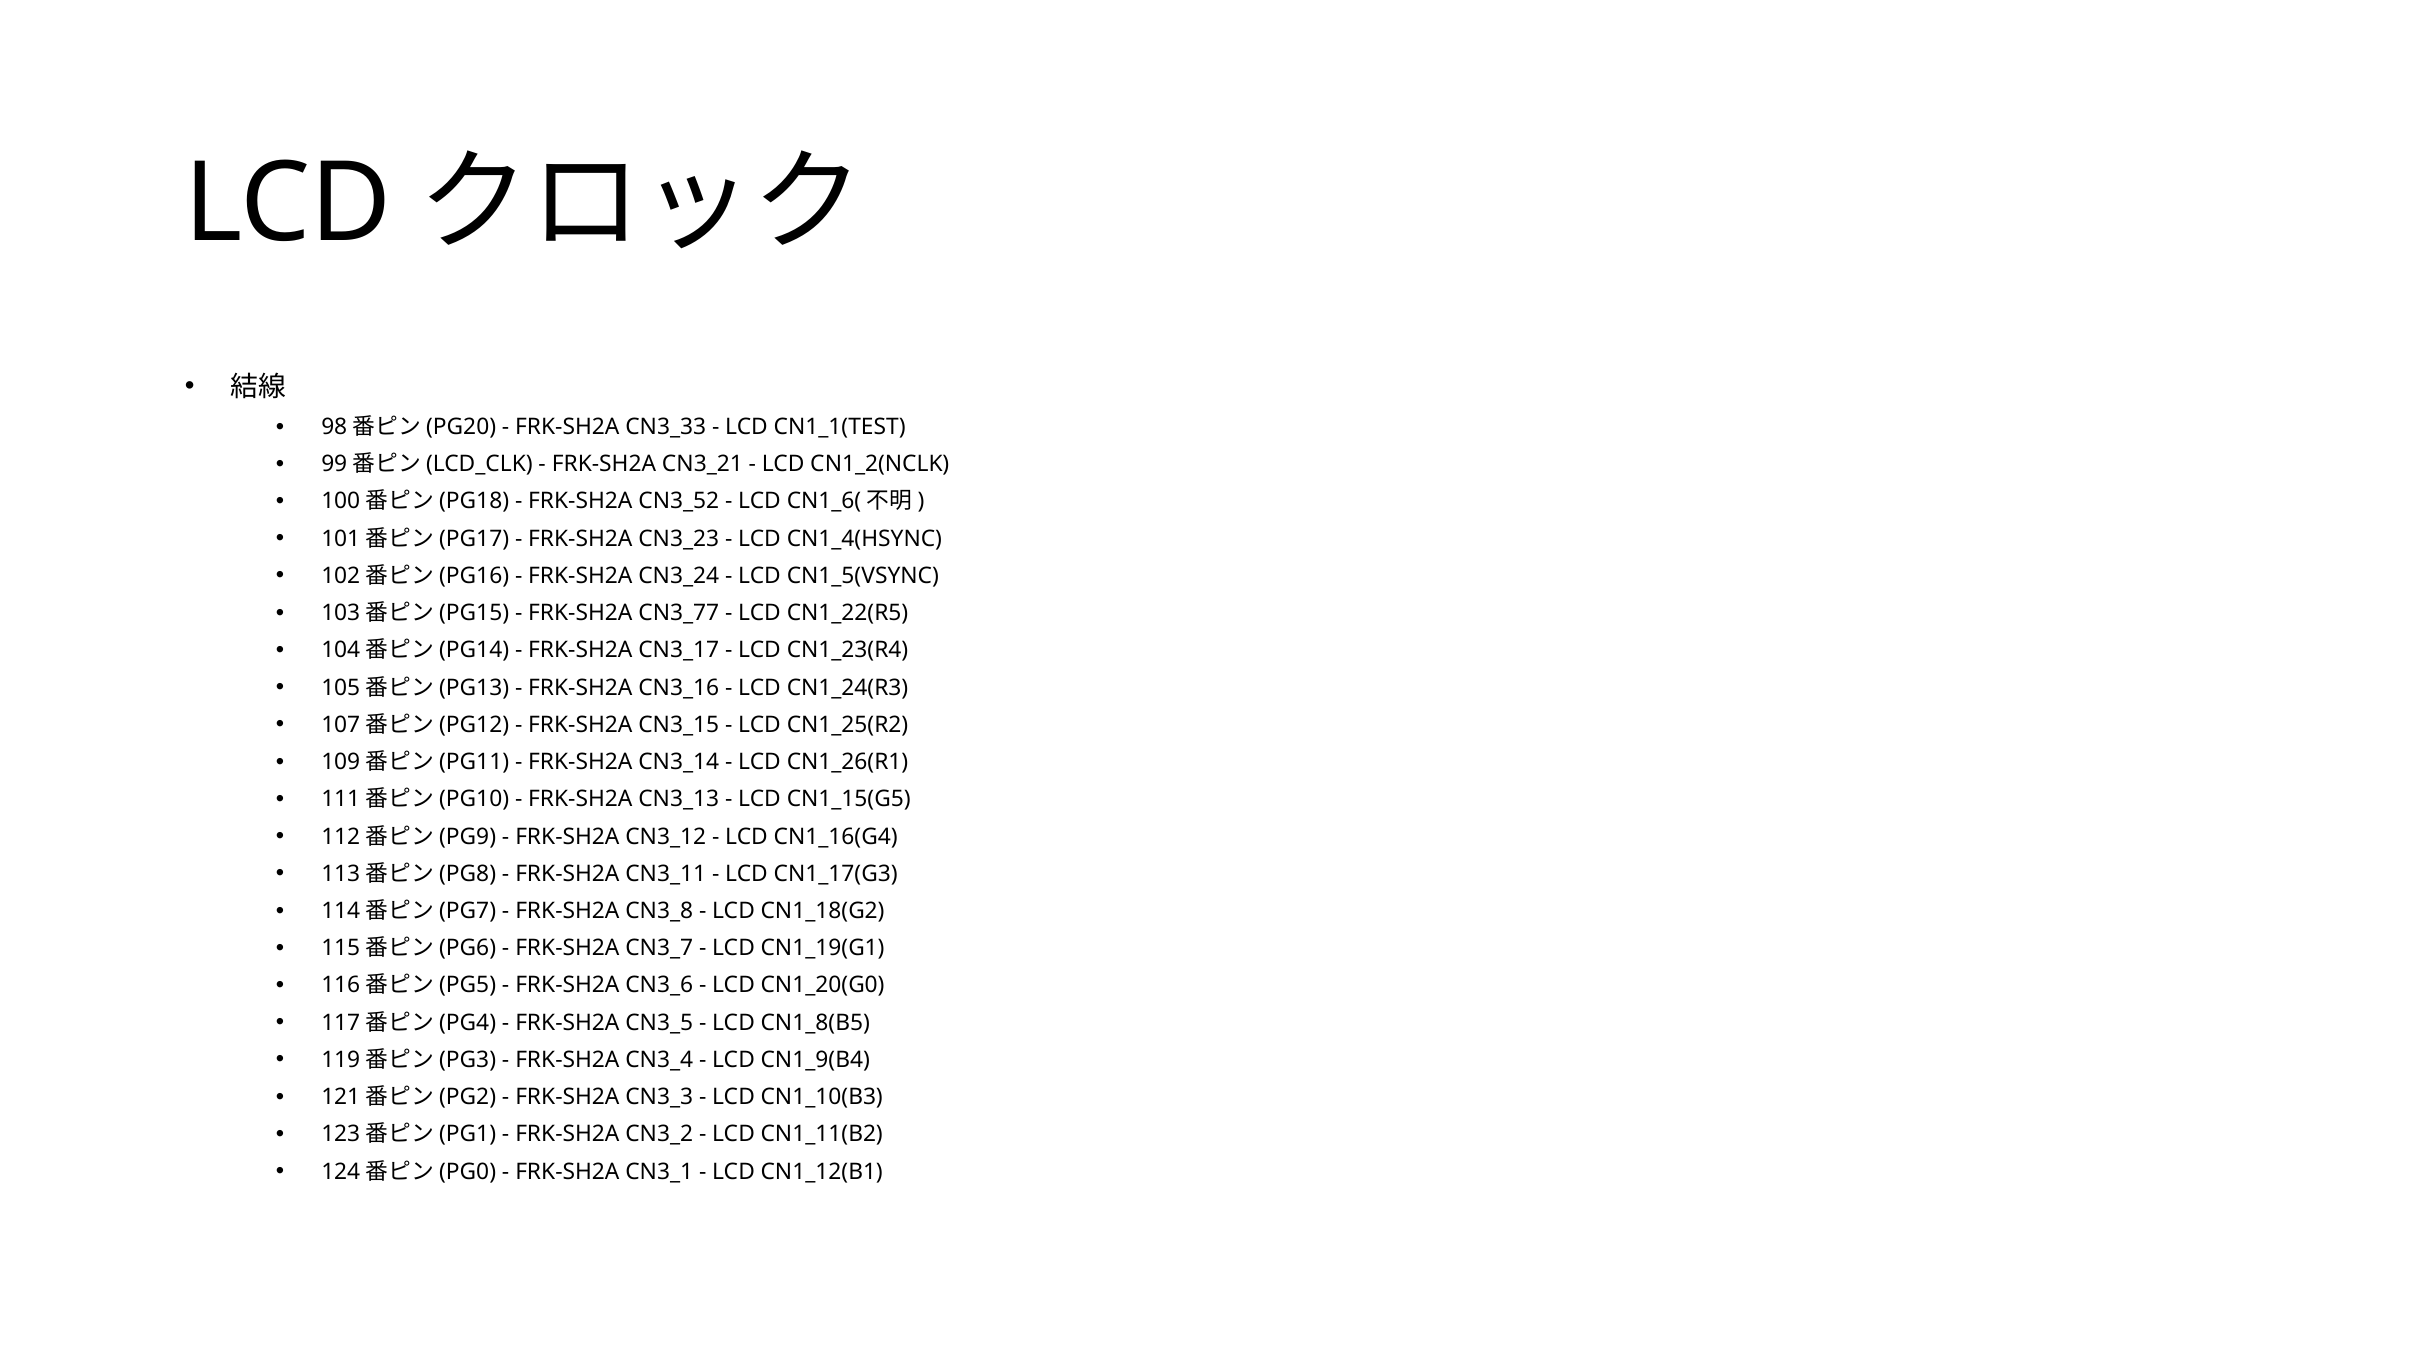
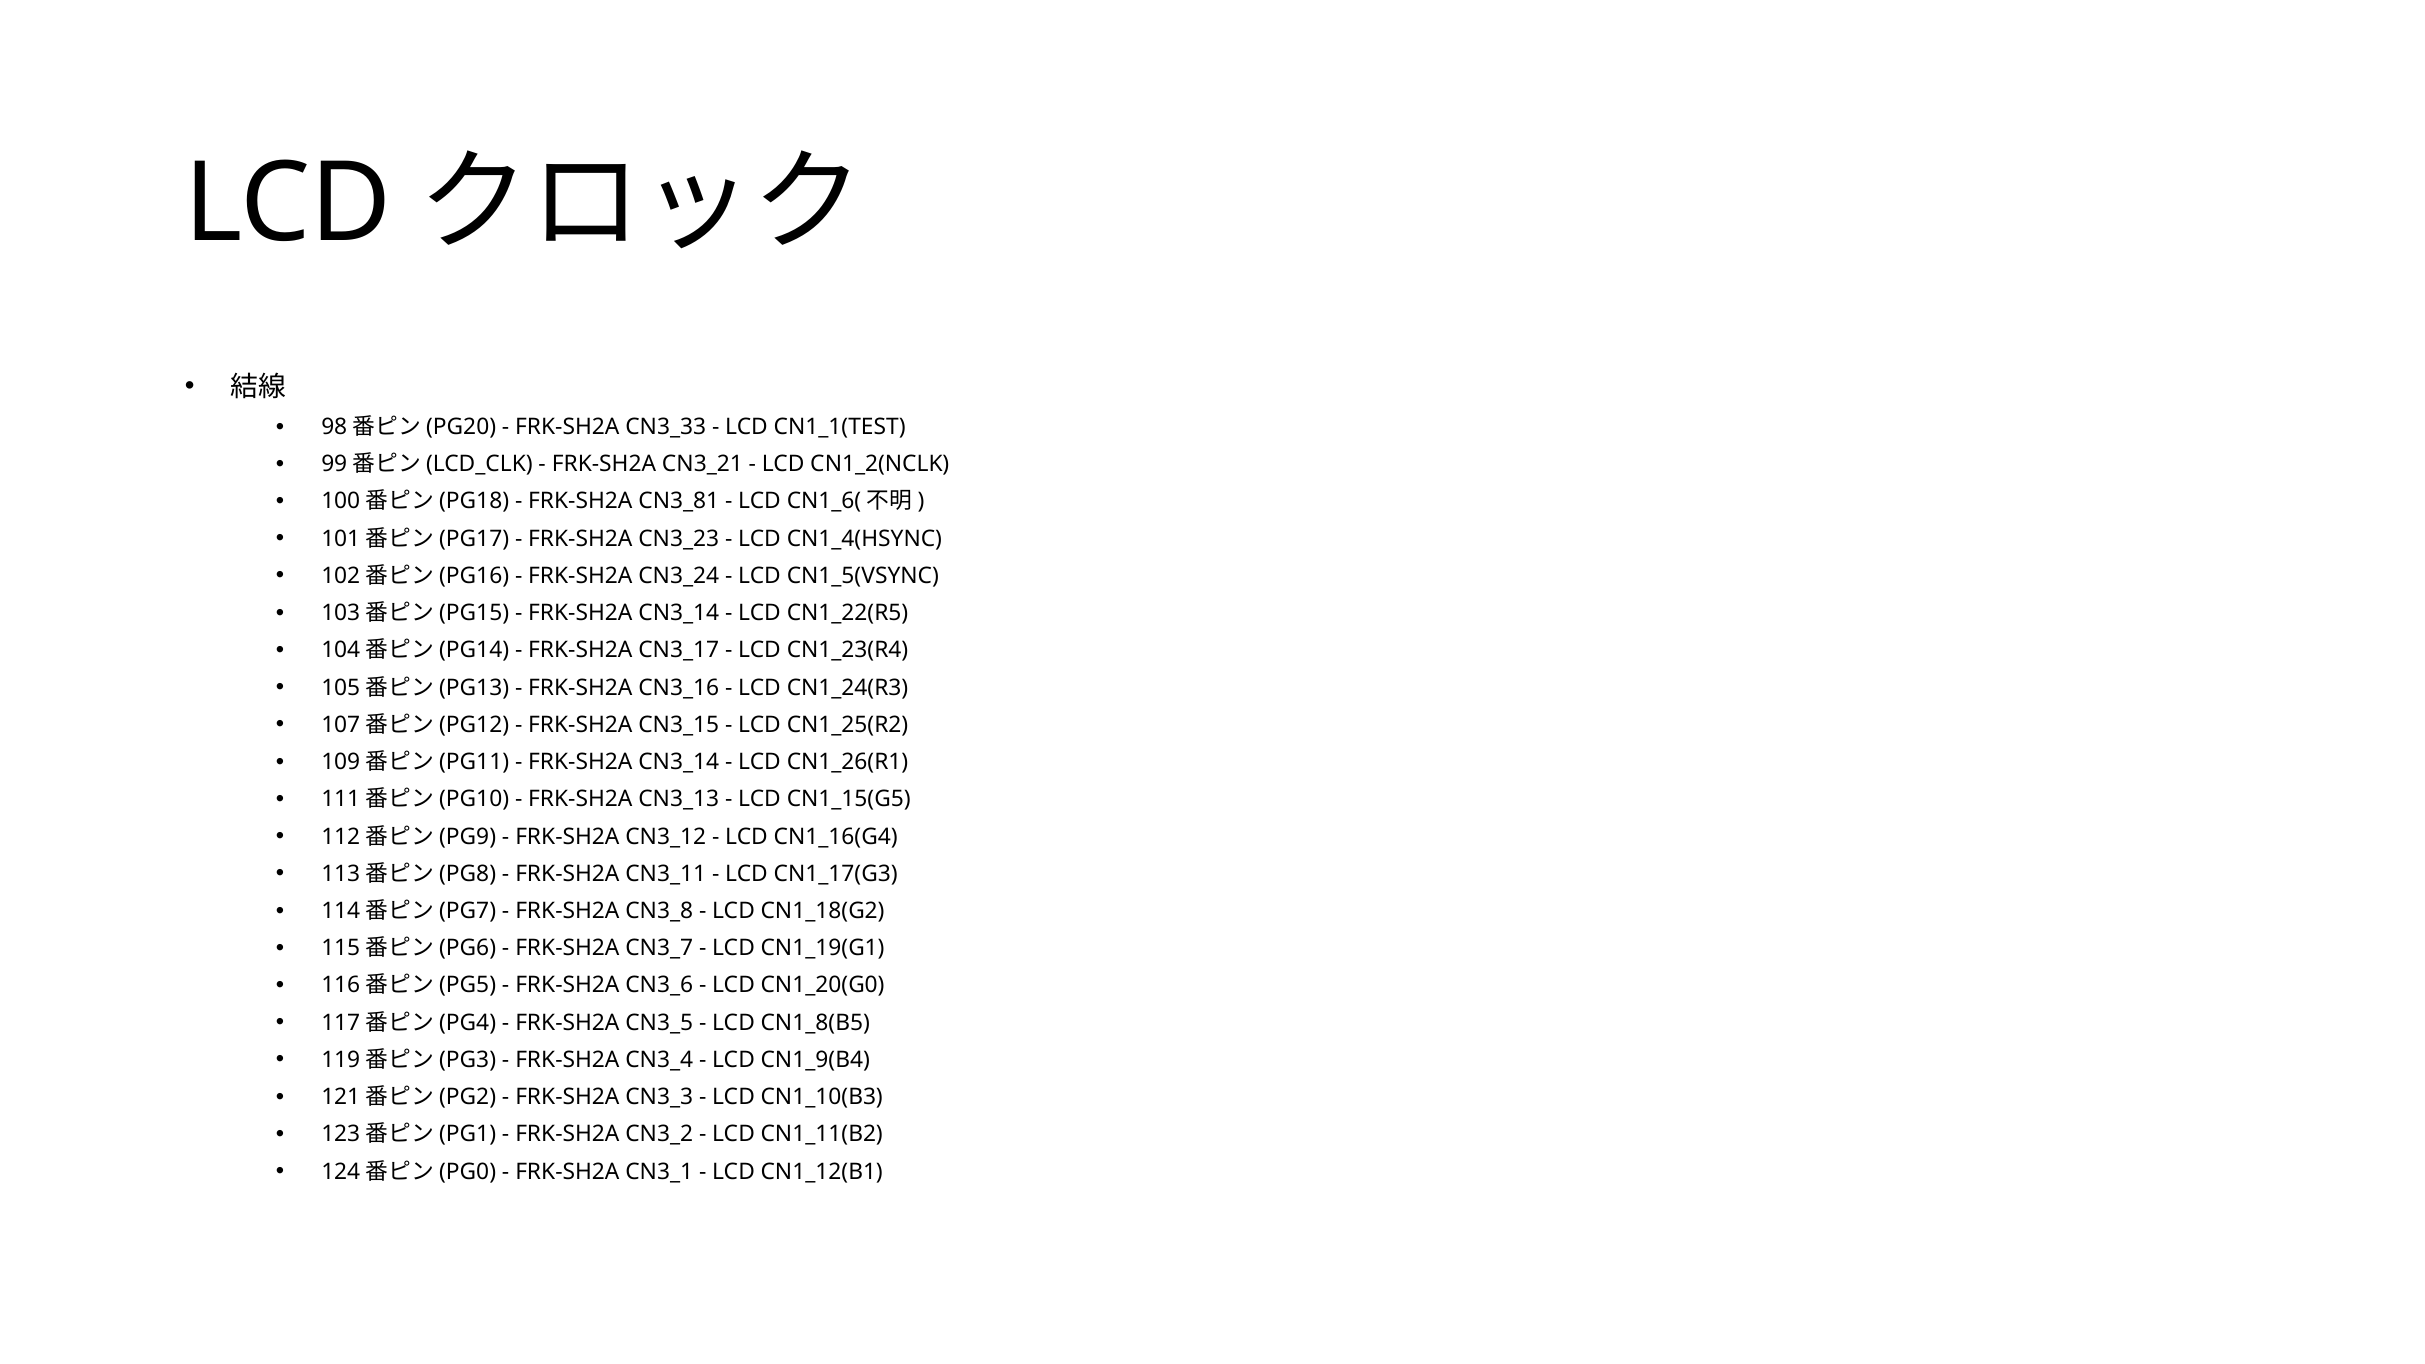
CN3_52: CN3_52 -> CN3_81
CN3_77 at (679, 613): CN3_77 -> CN3_14
